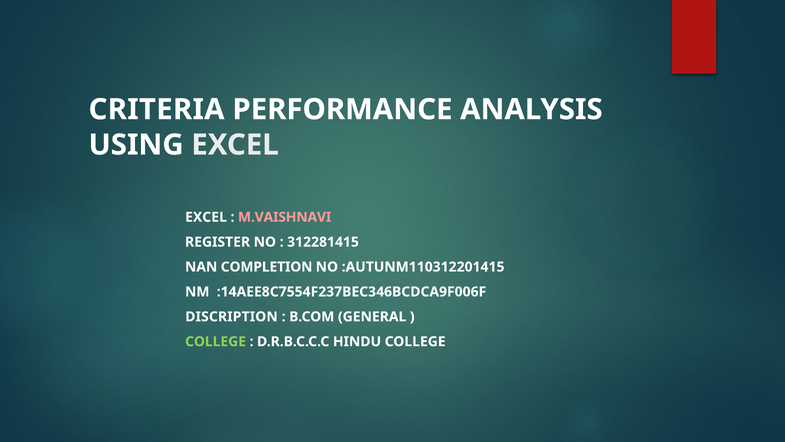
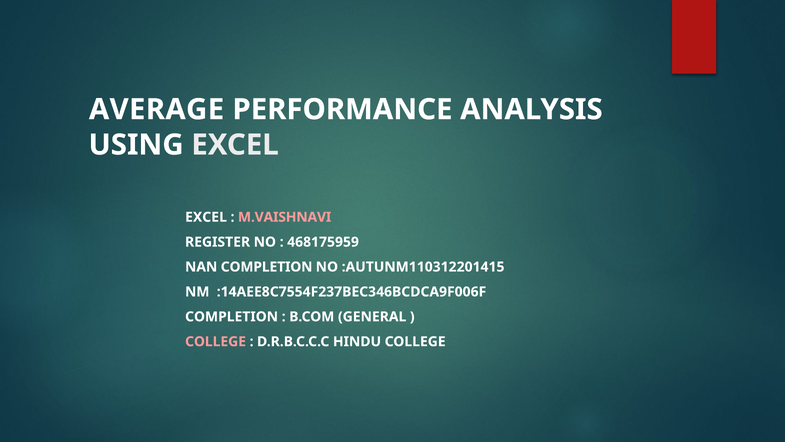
CRITERIA: CRITERIA -> AVERAGE
312281415: 312281415 -> 468175959
DISCRIPTION at (231, 316): DISCRIPTION -> COMPLETION
COLLEGE at (216, 341) colour: light green -> pink
